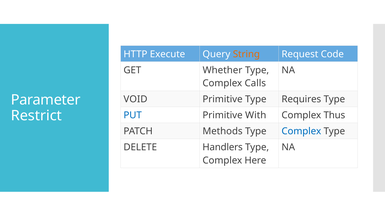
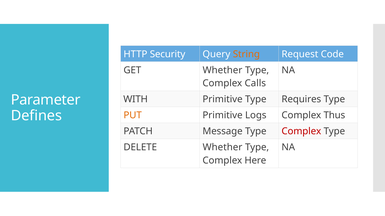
Execute: Execute -> Security
VOID: VOID -> WITH
Restrict: Restrict -> Defines
PUT colour: blue -> orange
With: With -> Logs
Methods: Methods -> Message
Complex at (301, 132) colour: blue -> red
DELETE Handlers: Handlers -> Whether
